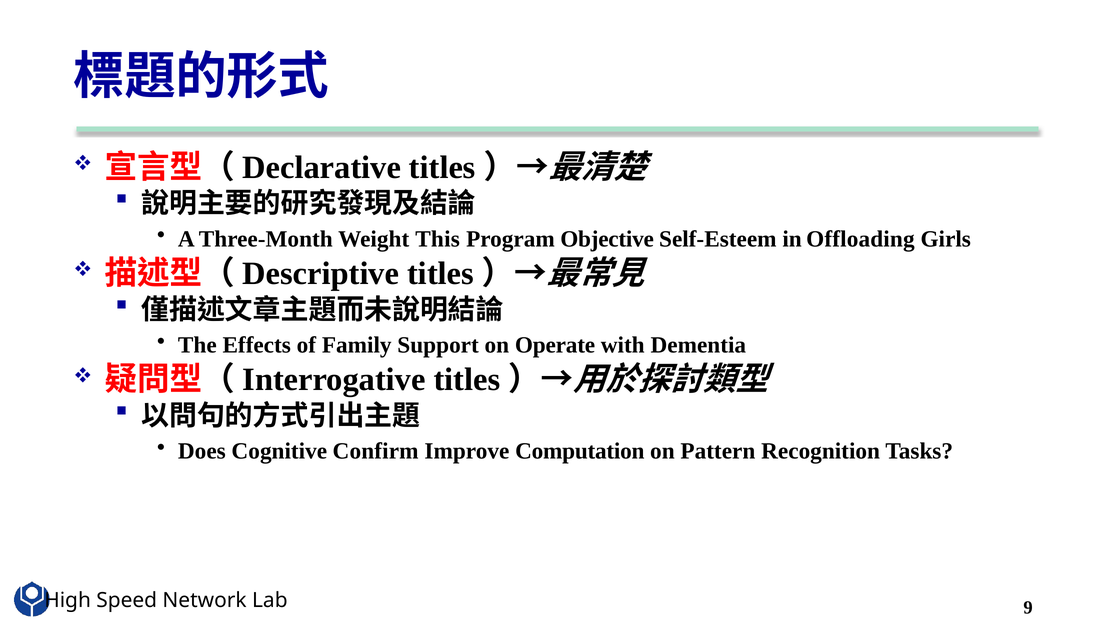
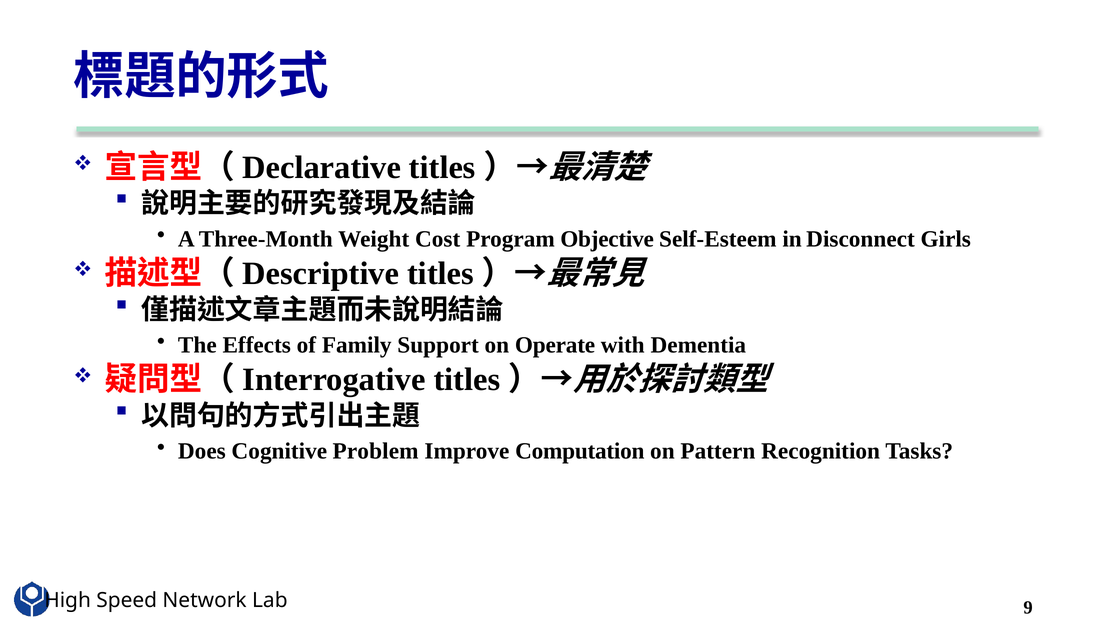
This: This -> Cost
Offloading: Offloading -> Disconnect
Confirm: Confirm -> Problem
